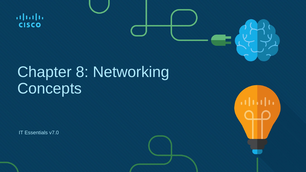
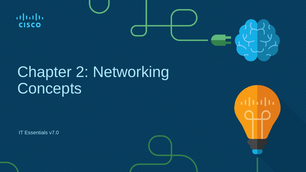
8: 8 -> 2
